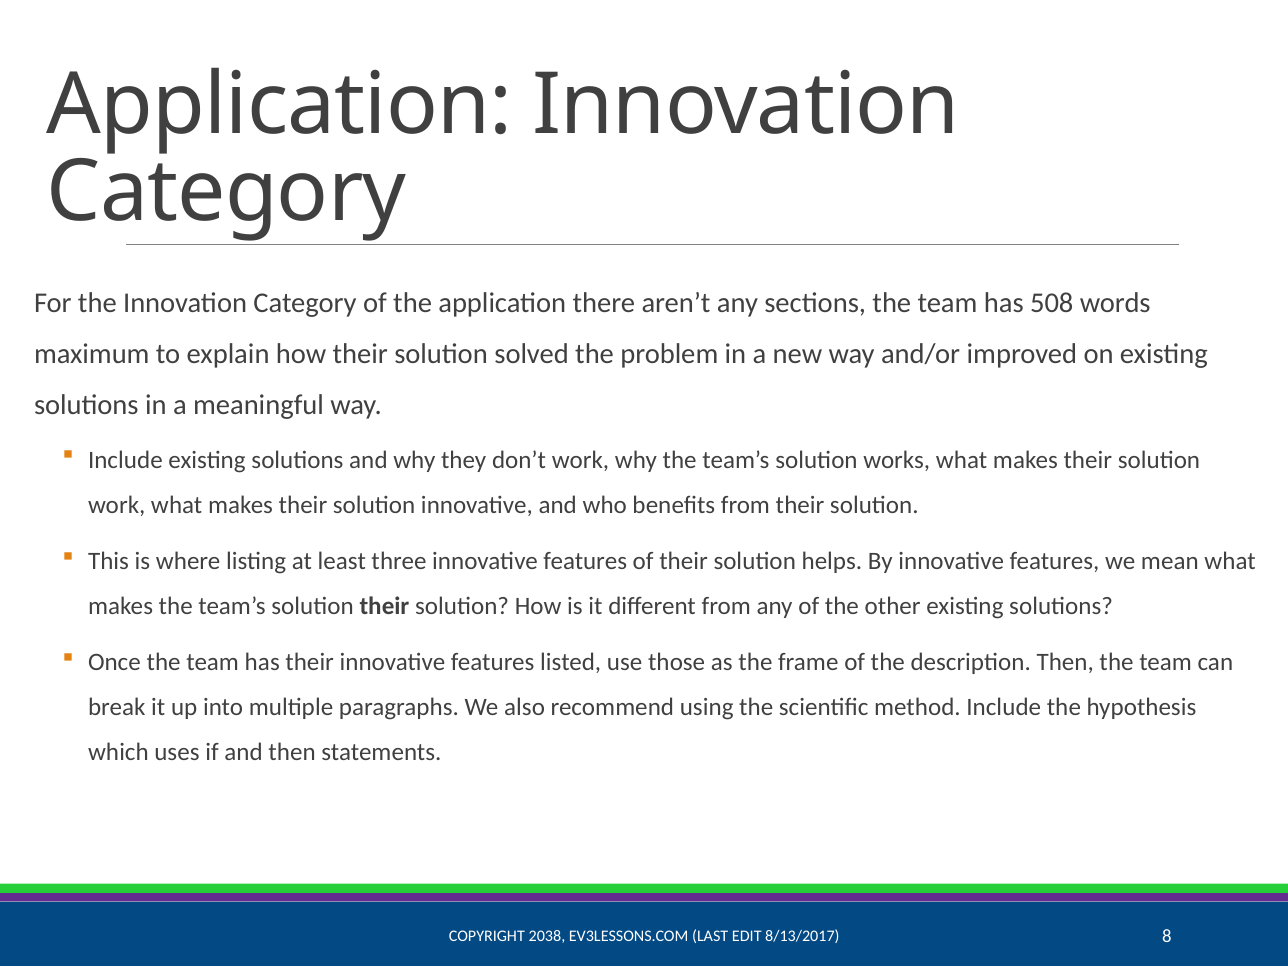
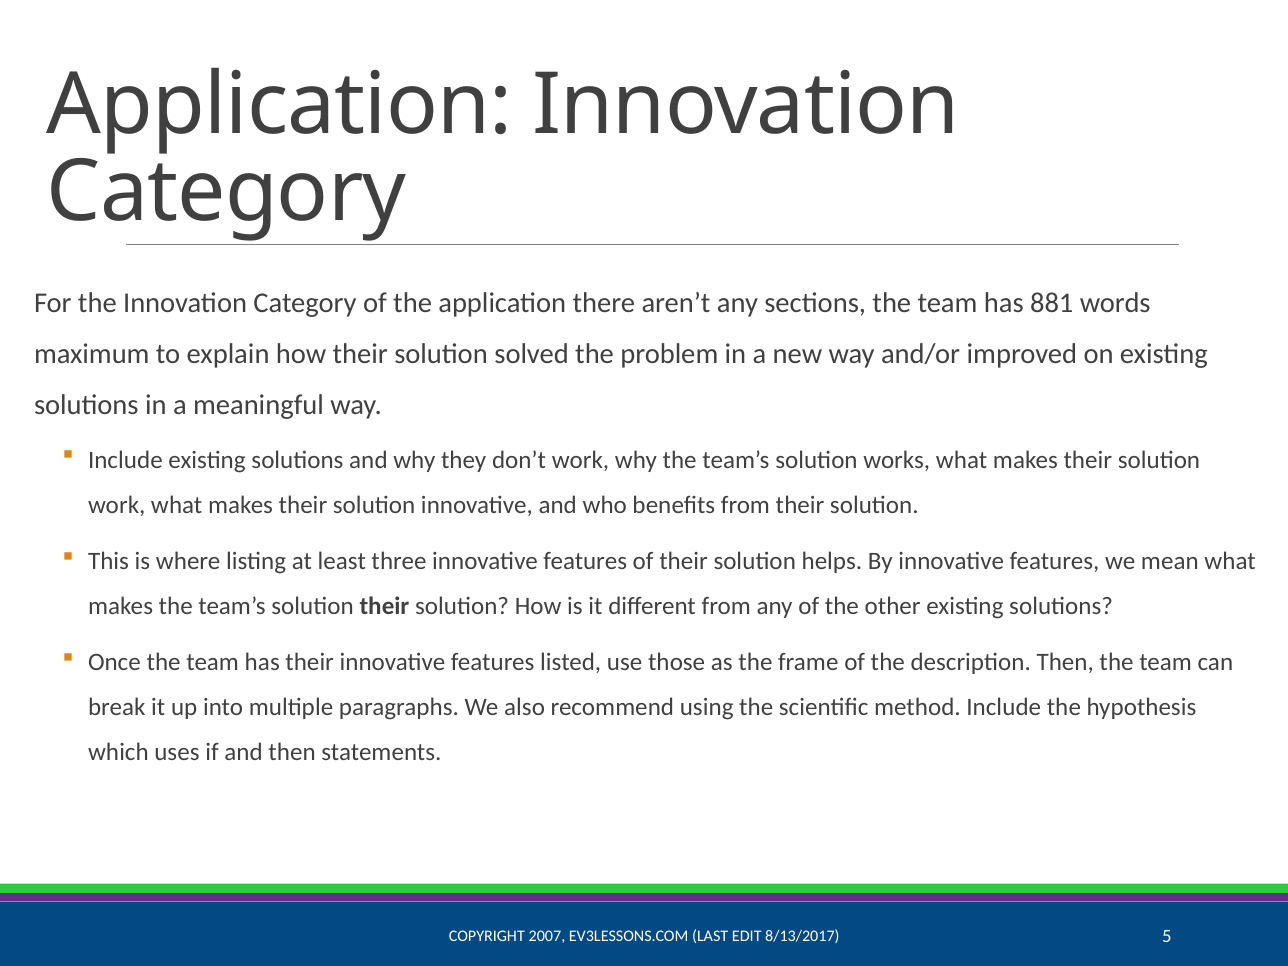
508: 508 -> 881
2038: 2038 -> 2007
8: 8 -> 5
